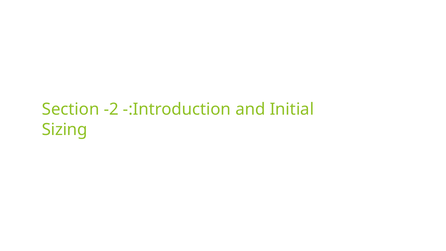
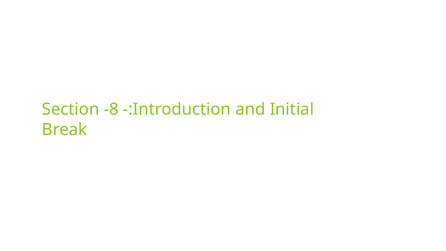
-2: -2 -> -8
Sizing: Sizing -> Break
